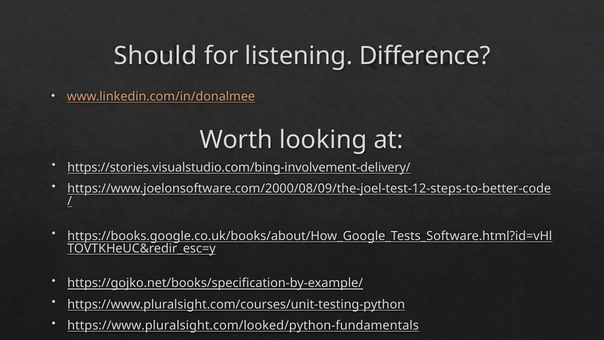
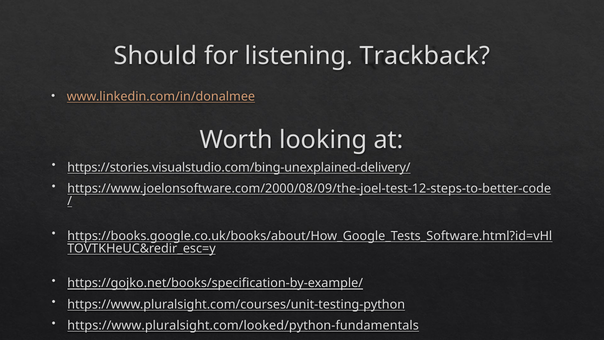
Difference: Difference -> Trackback
https://stories.visualstudio.com/bing-involvement-delivery/: https://stories.visualstudio.com/bing-involvement-delivery/ -> https://stories.visualstudio.com/bing-unexplained-delivery/
